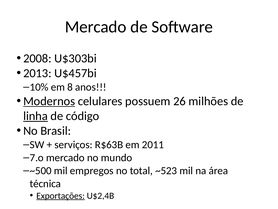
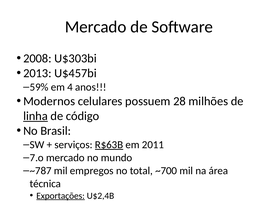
10%: 10% -> 59%
8: 8 -> 4
Modernos underline: present -> none
26: 26 -> 28
R$63B underline: none -> present
~500: ~500 -> ~787
~523: ~523 -> ~700
